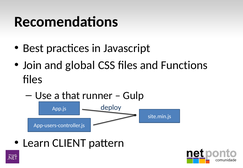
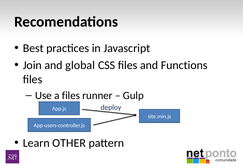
a that: that -> files
CLIENT: CLIENT -> OTHER
